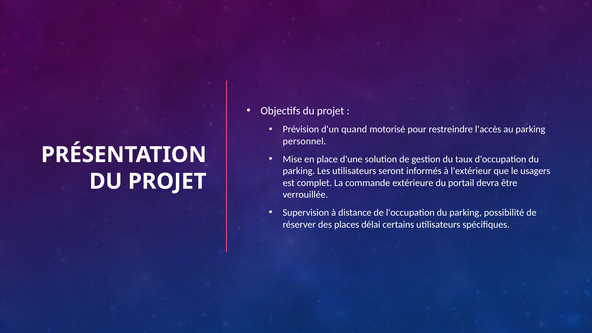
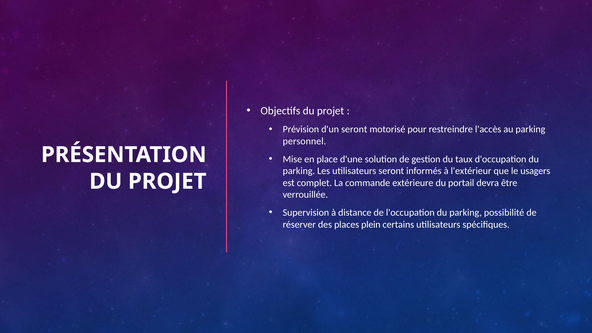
d'un quand: quand -> seront
délai: délai -> plein
